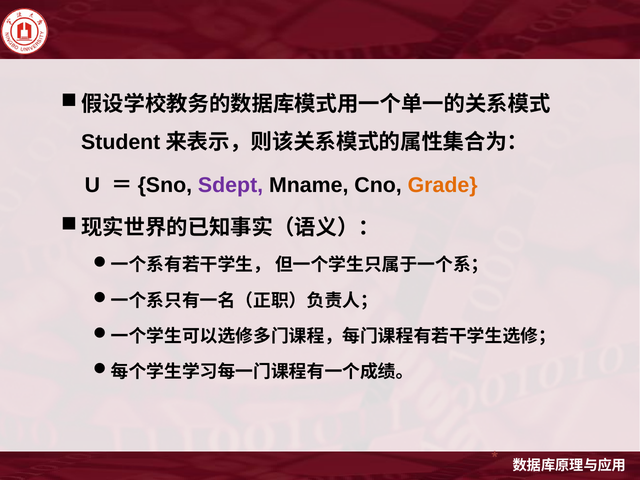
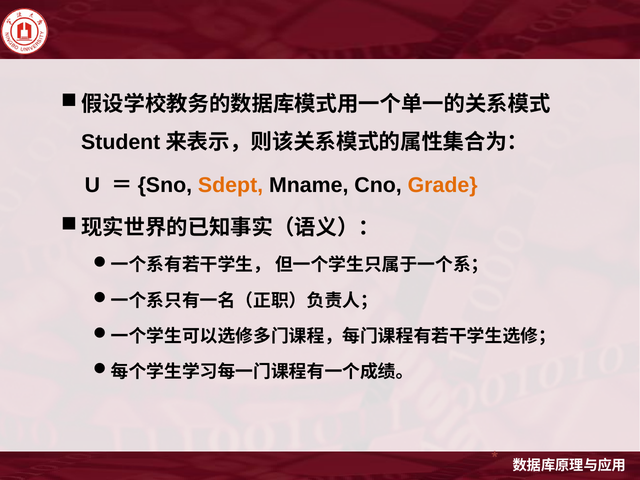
Sdept colour: purple -> orange
